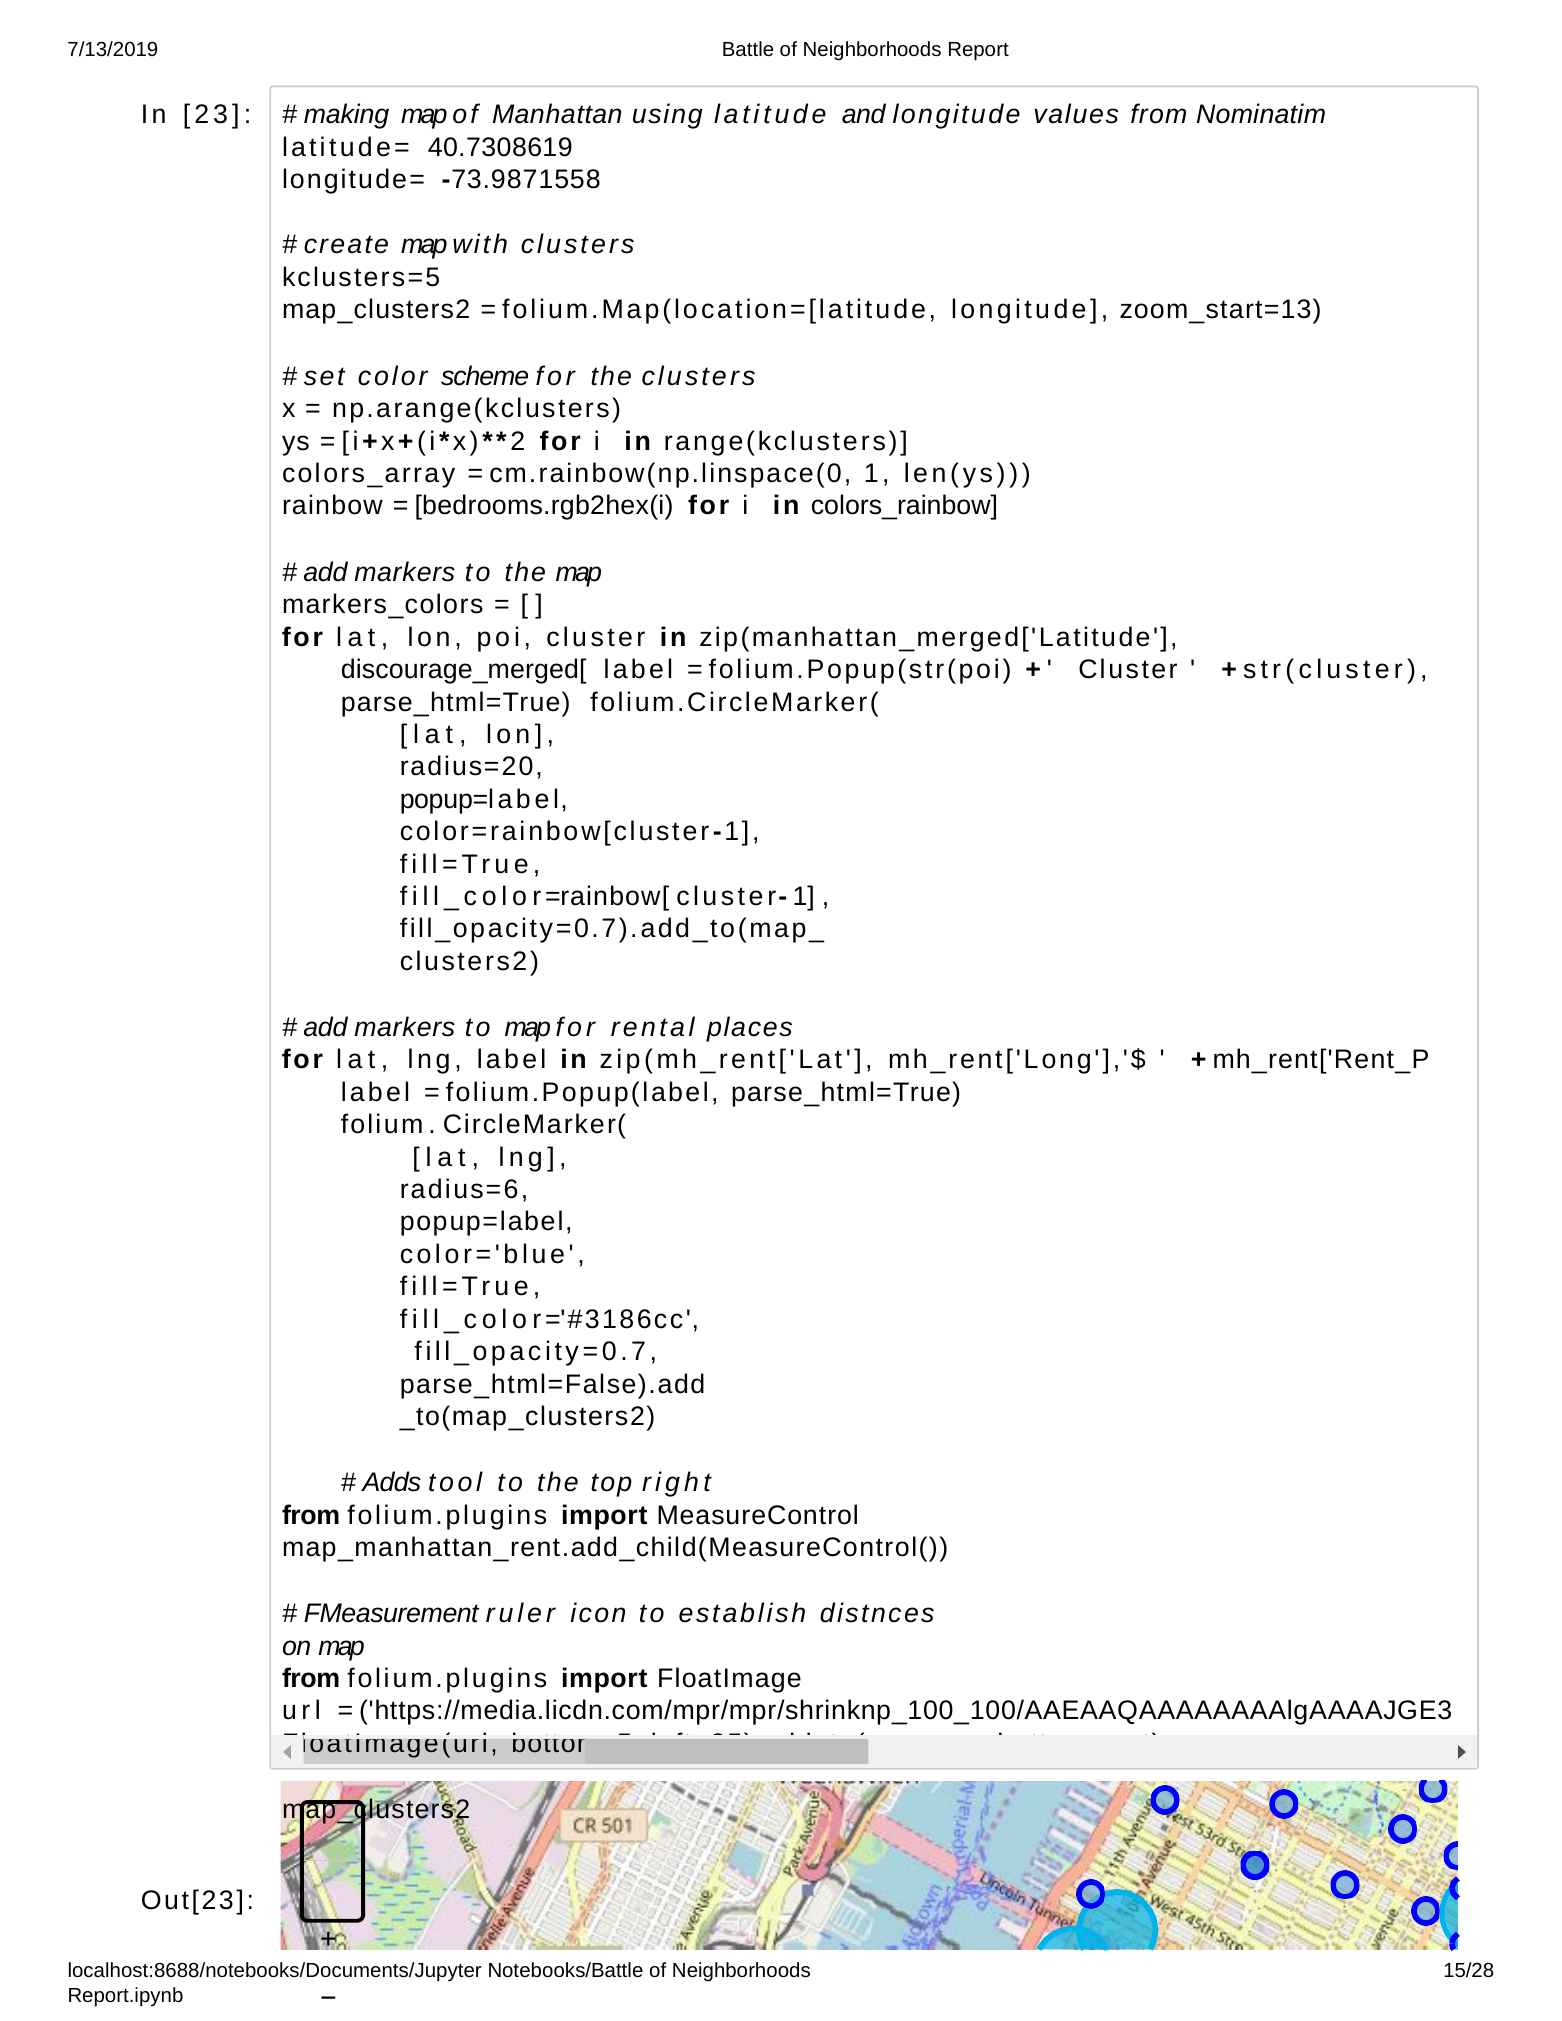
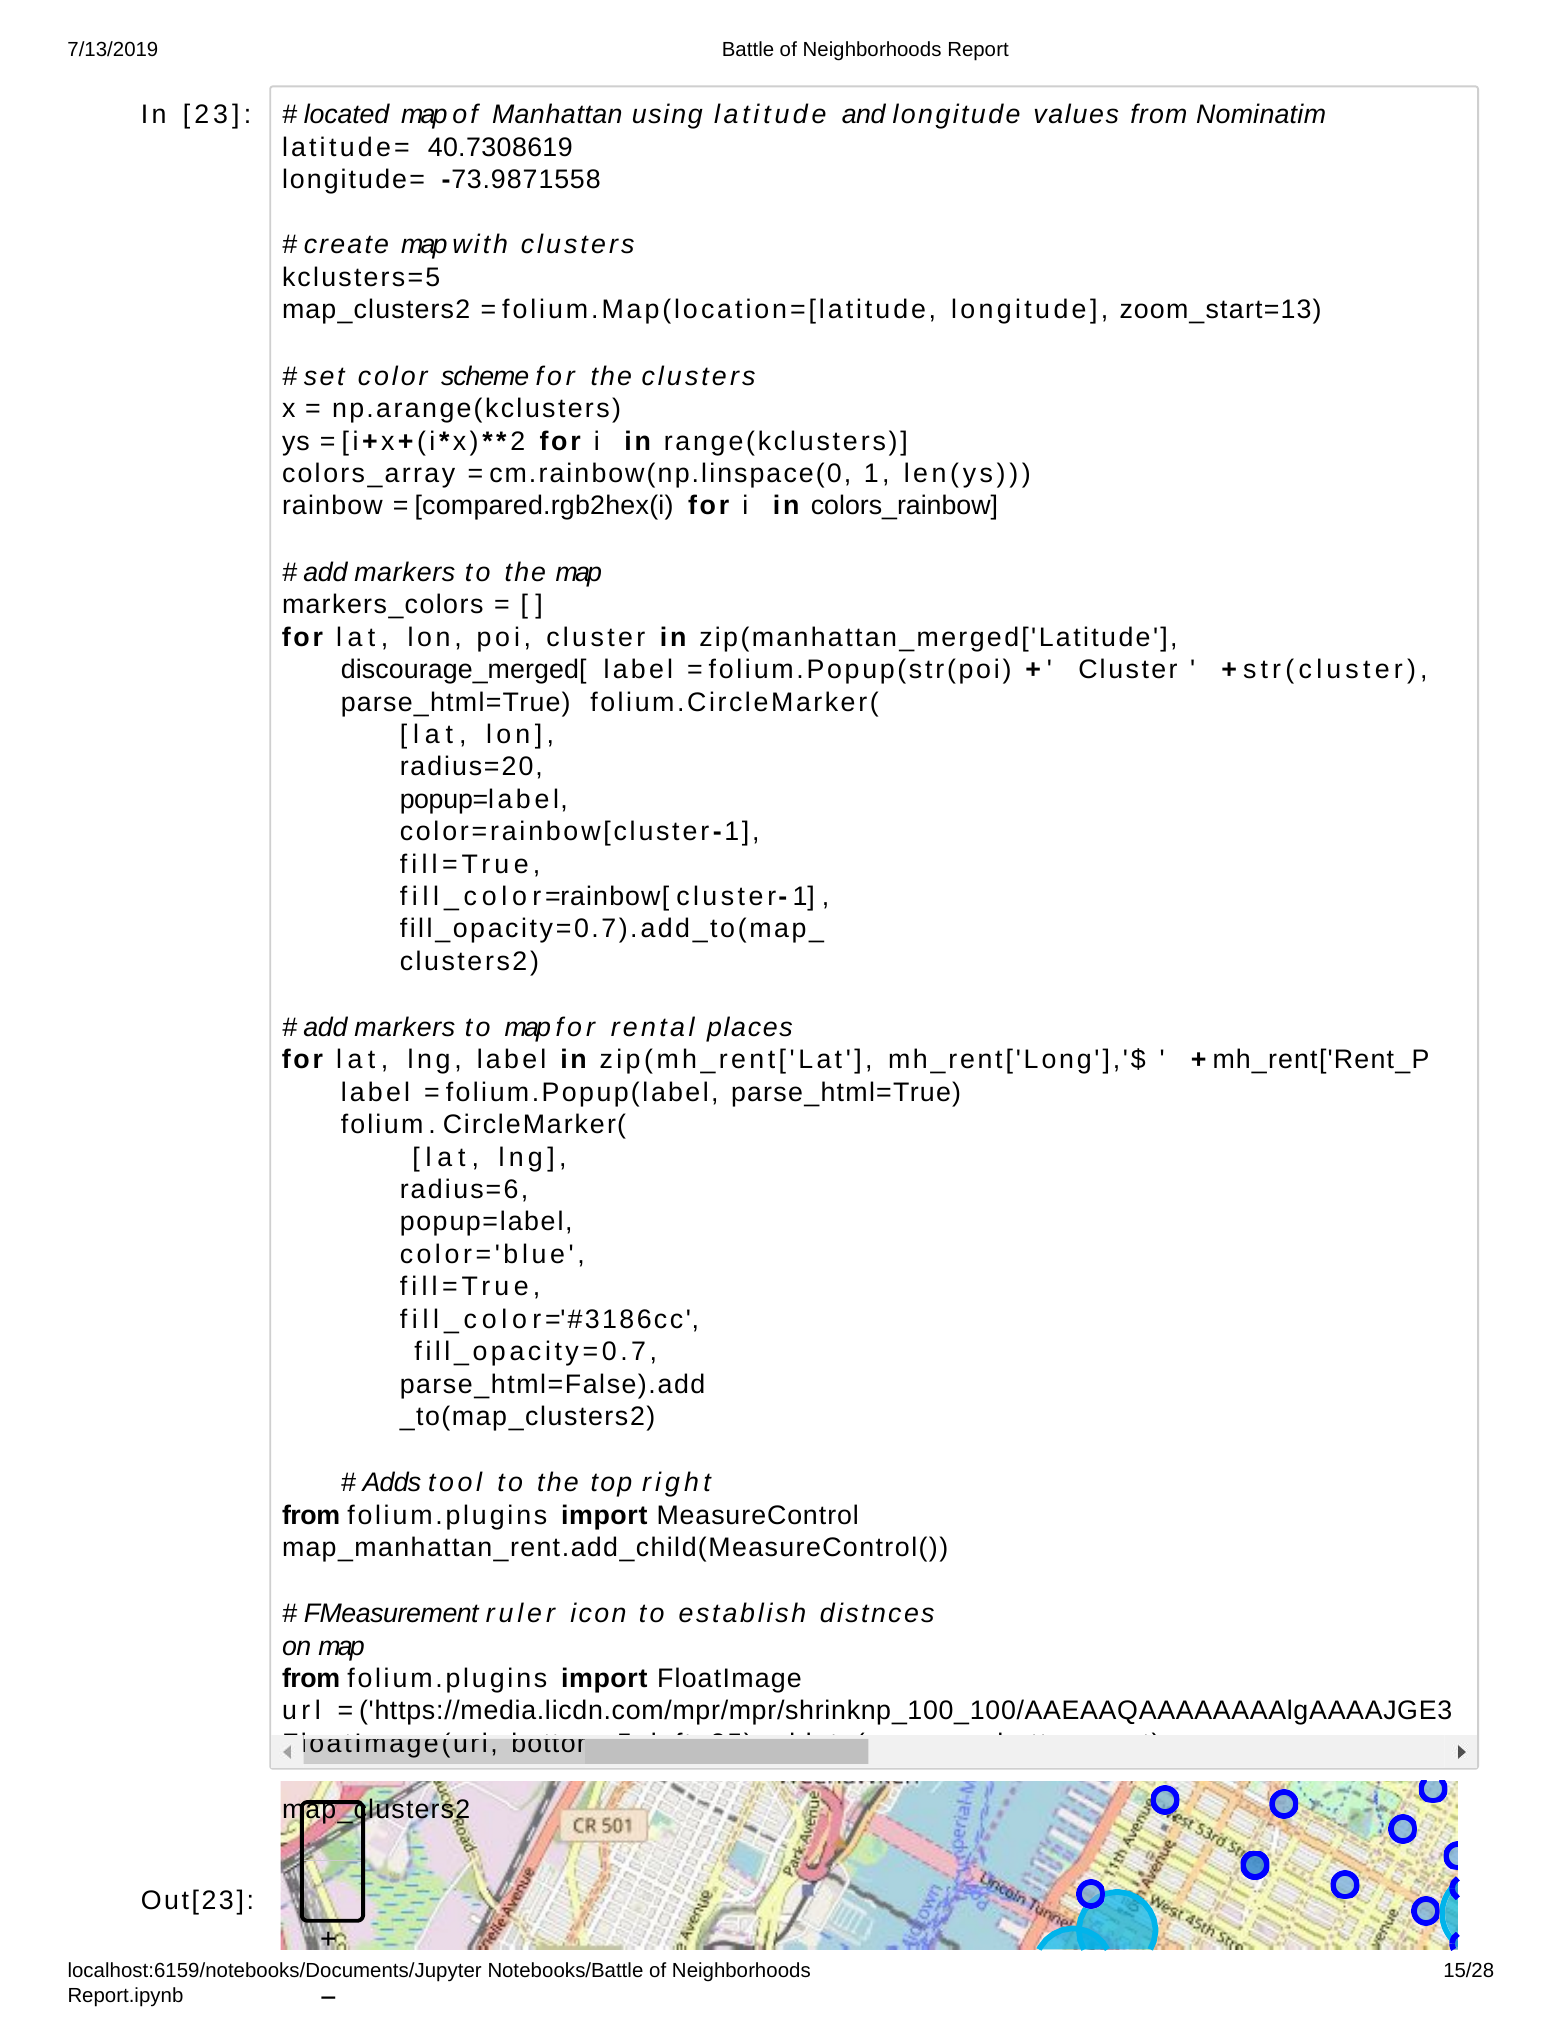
making: making -> located
bedrooms.rgb2hex(i: bedrooms.rgb2hex(i -> compared.rgb2hex(i
localhost:8688/notebooks/Documents/Jupyter: localhost:8688/notebooks/Documents/Jupyter -> localhost:6159/notebooks/Documents/Jupyter
